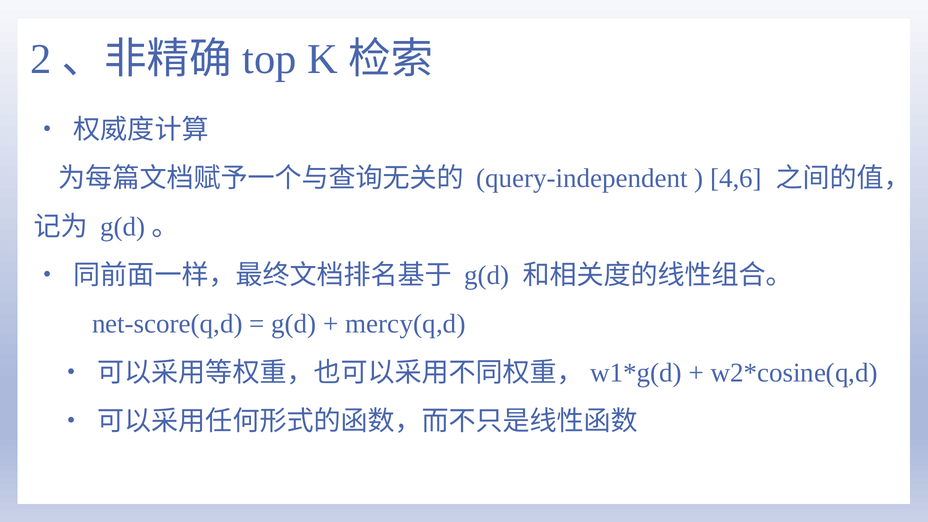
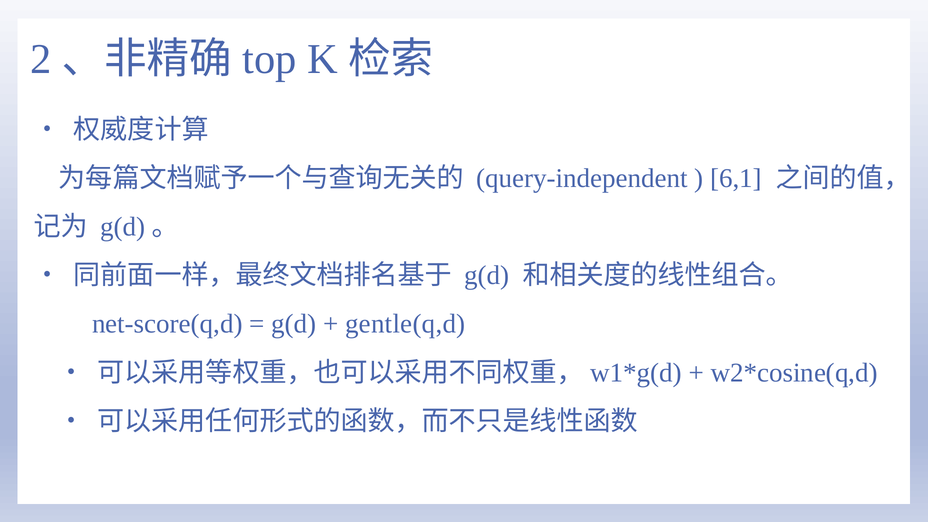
4,6: 4,6 -> 6,1
mercy(q,d: mercy(q,d -> gentle(q,d
